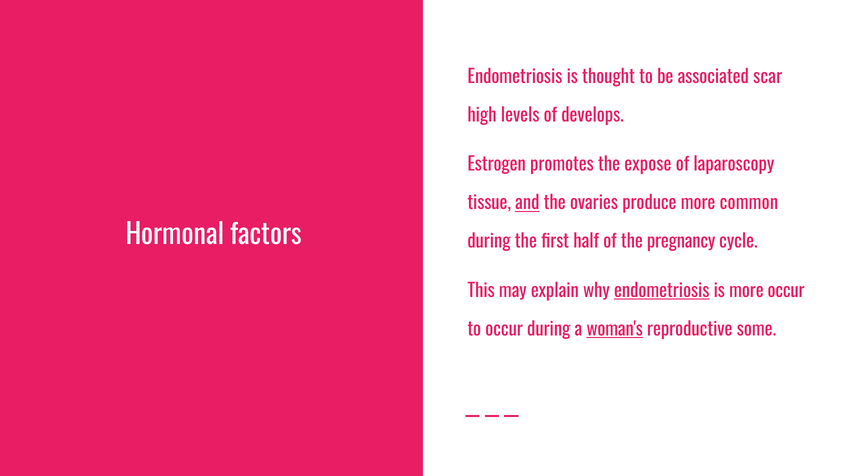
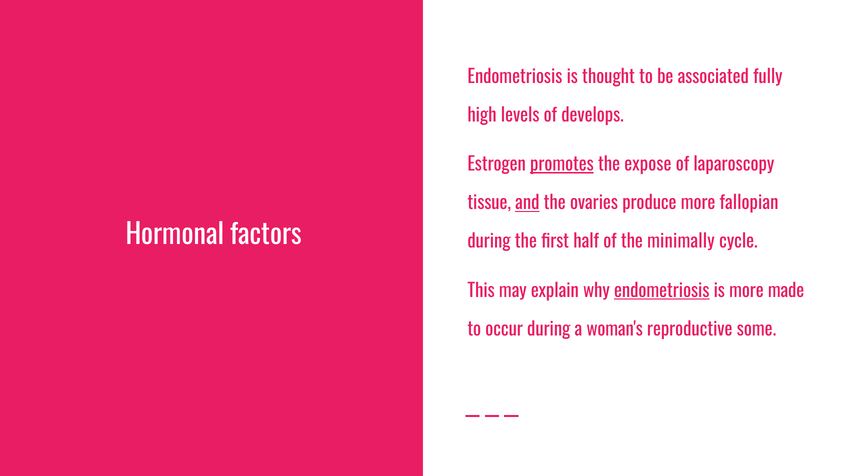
scar: scar -> fully
promotes underline: none -> present
common: common -> fallopian
pregnancy: pregnancy -> minimally
more occur: occur -> made
woman's underline: present -> none
